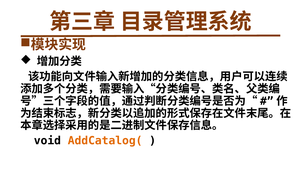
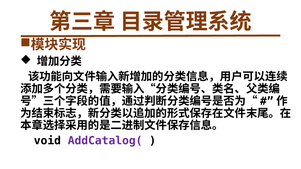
AddCatalog( colour: orange -> purple
